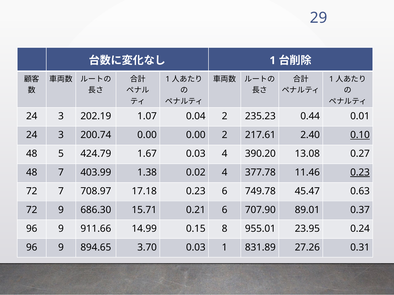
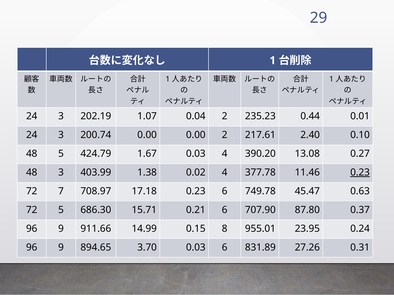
0.10 underline: present -> none
48 7: 7 -> 3
72 9: 9 -> 5
89.01: 89.01 -> 87.80
0.03 1: 1 -> 6
